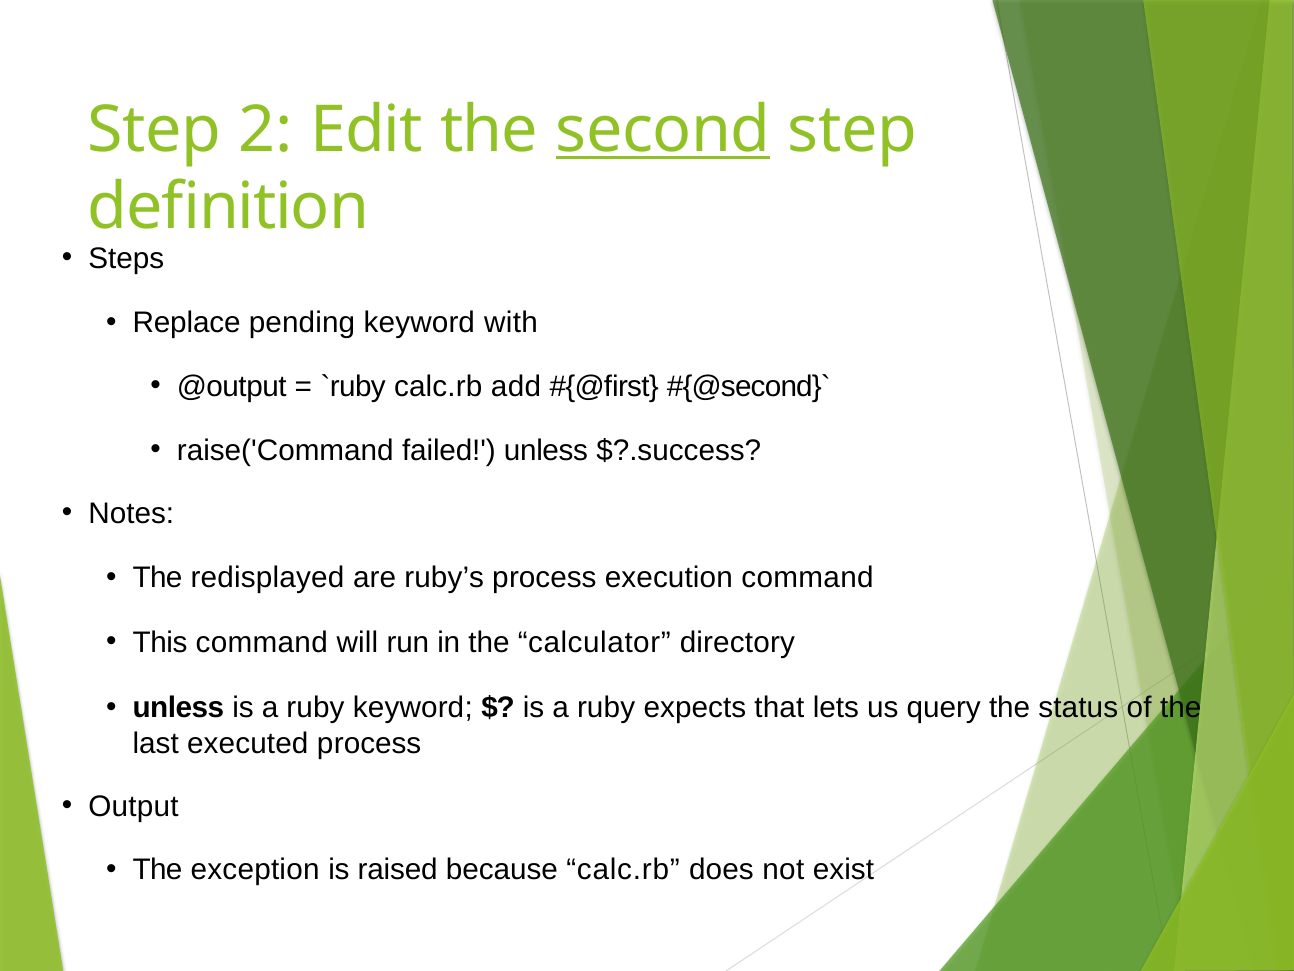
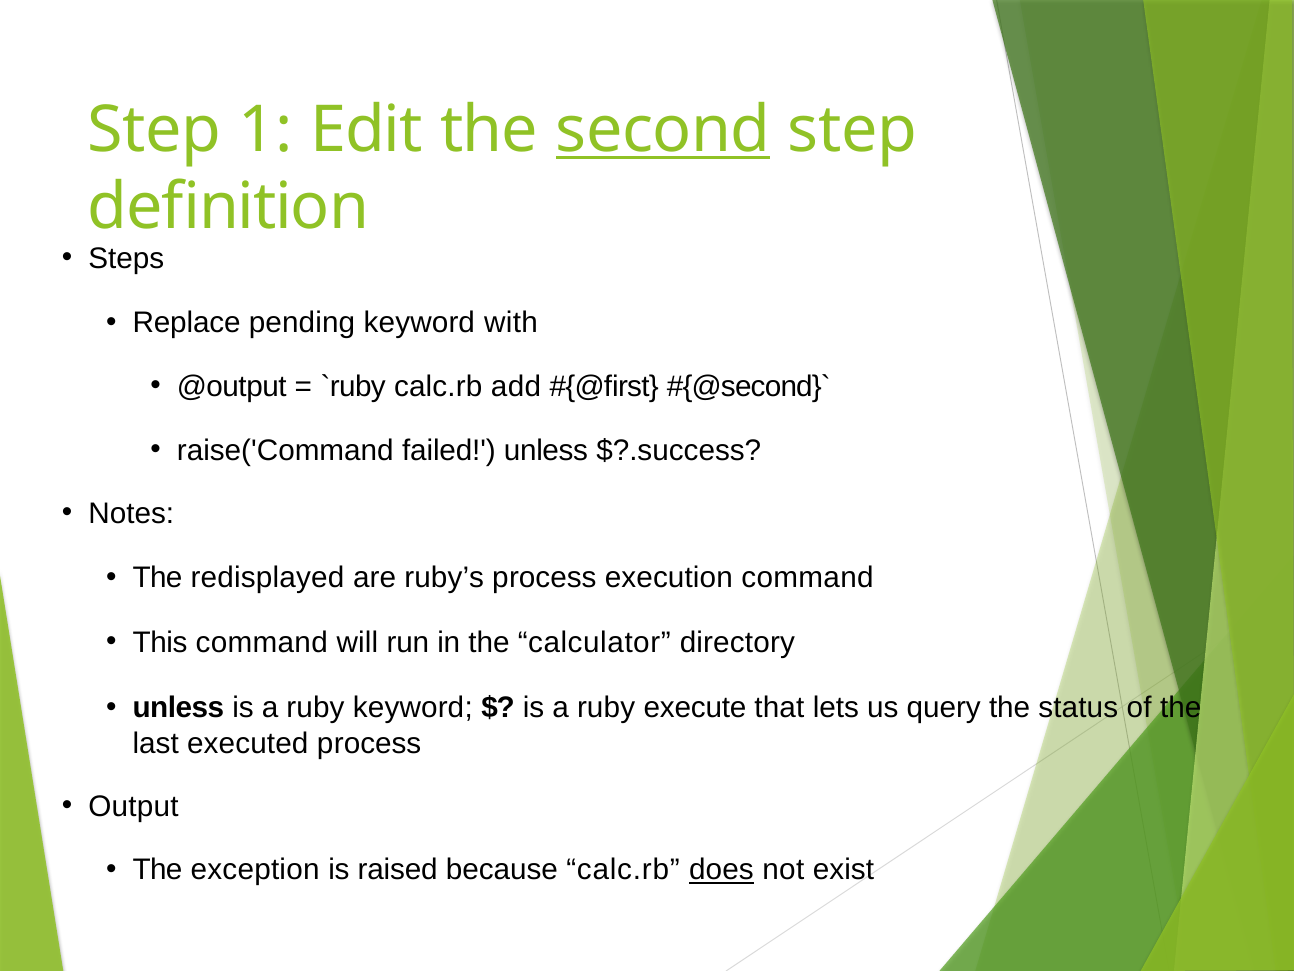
2: 2 -> 1
expects: expects -> execute
does underline: none -> present
